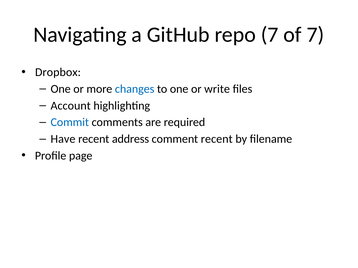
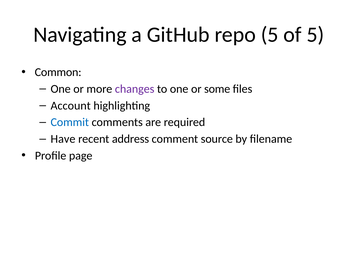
repo 7: 7 -> 5
of 7: 7 -> 5
Dropbox: Dropbox -> Common
changes colour: blue -> purple
write: write -> some
comment recent: recent -> source
